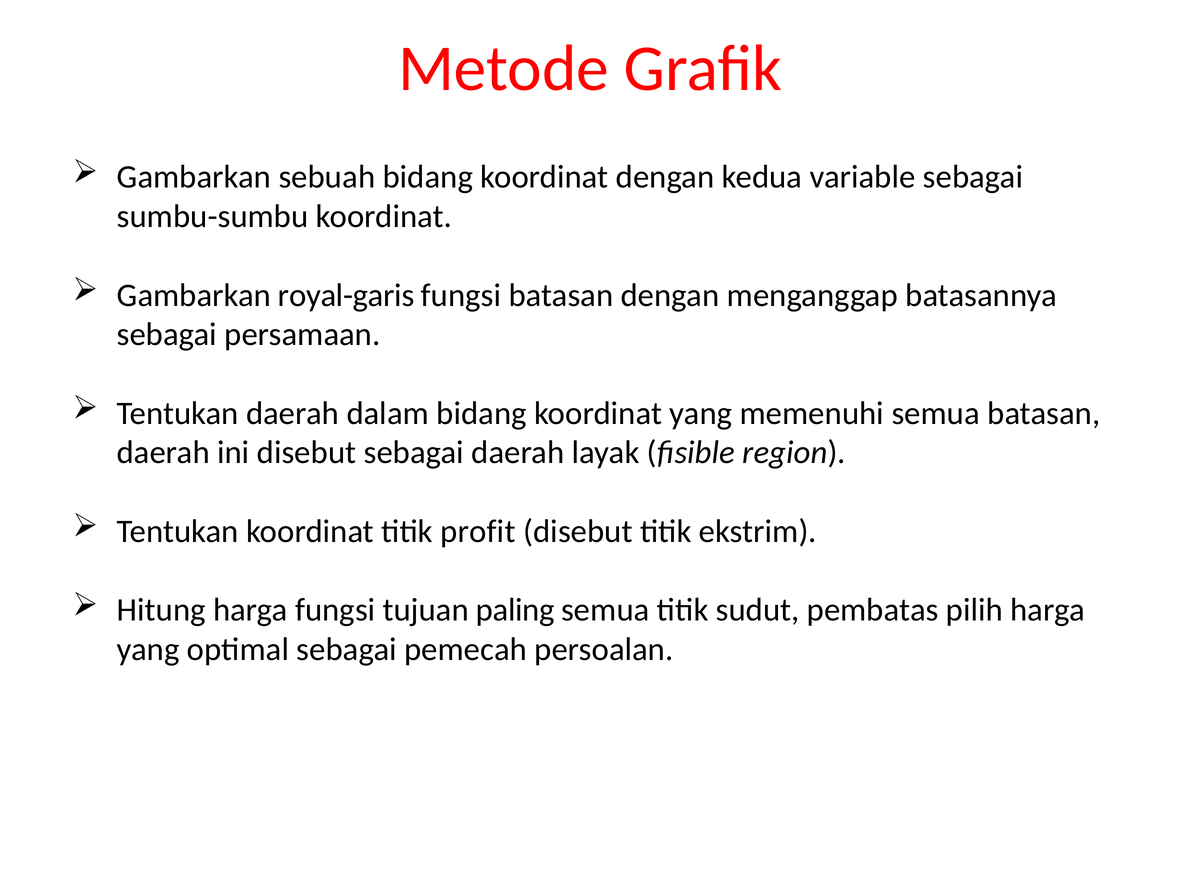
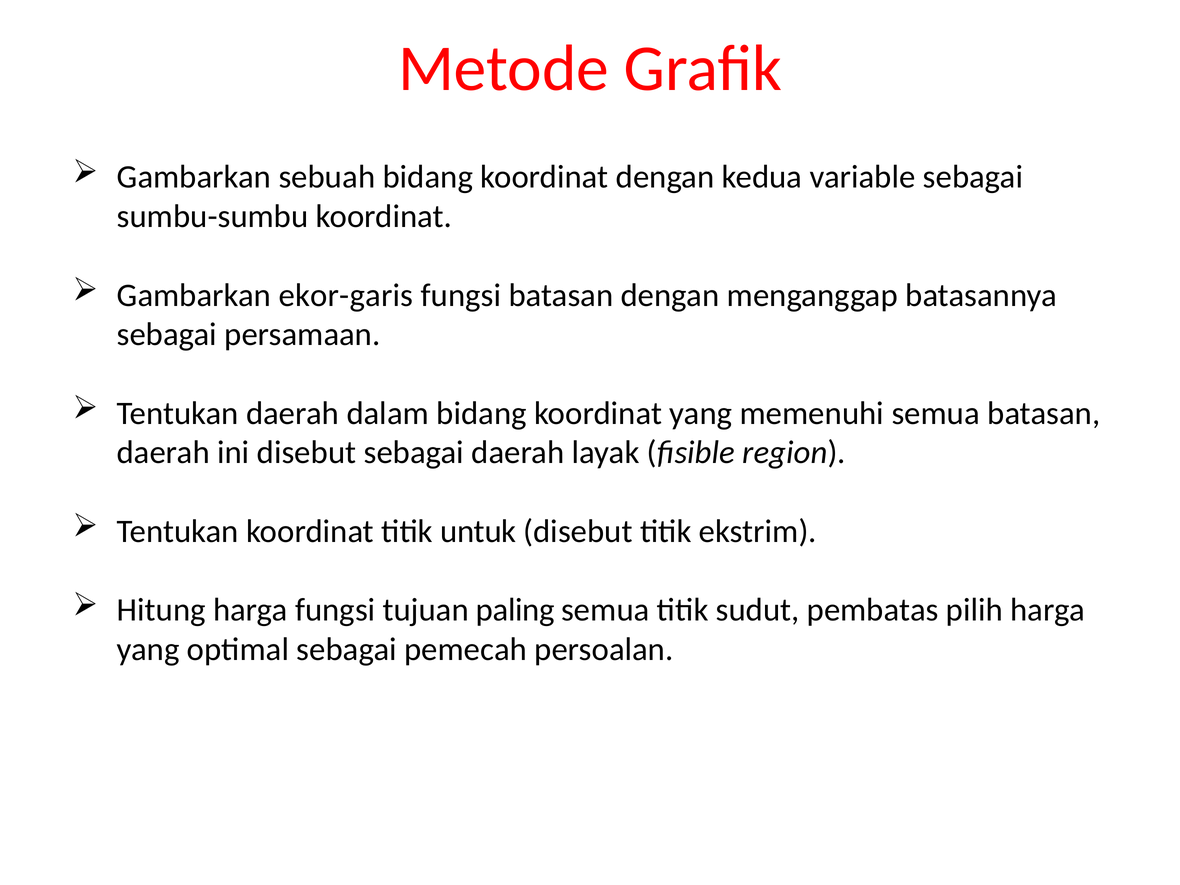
royal-garis: royal-garis -> ekor-garis
profit: profit -> untuk
